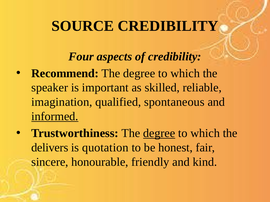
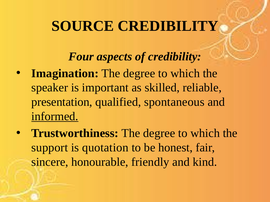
Recommend: Recommend -> Imagination
imagination: imagination -> presentation
degree at (159, 133) underline: present -> none
delivers: delivers -> support
